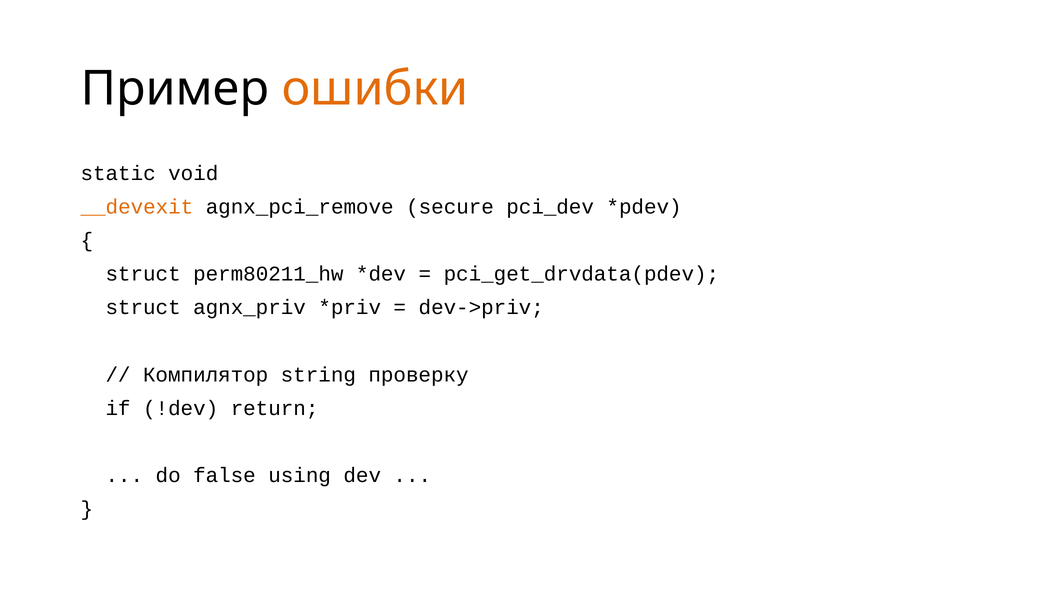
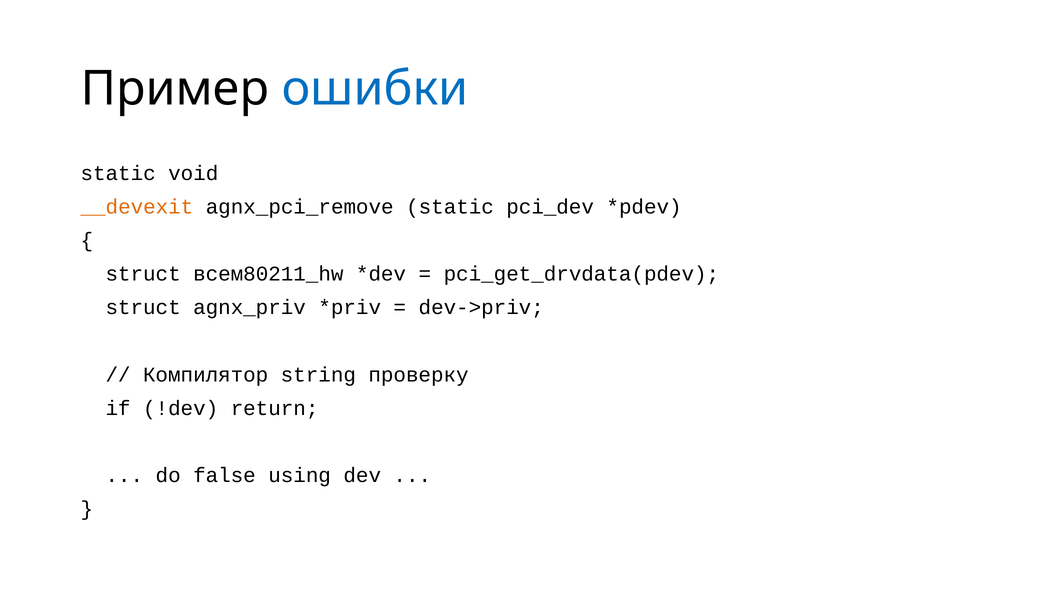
ошибки colour: orange -> blue
agnx_pci_remove secure: secure -> static
perm80211_hw: perm80211_hw -> всем80211_hw
